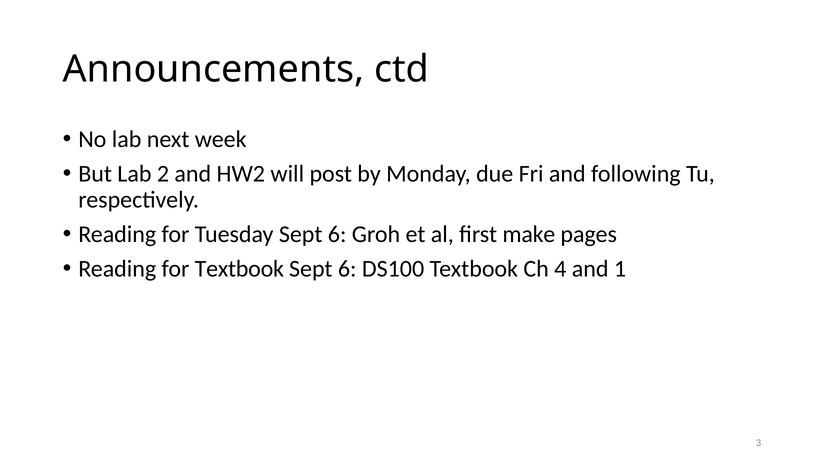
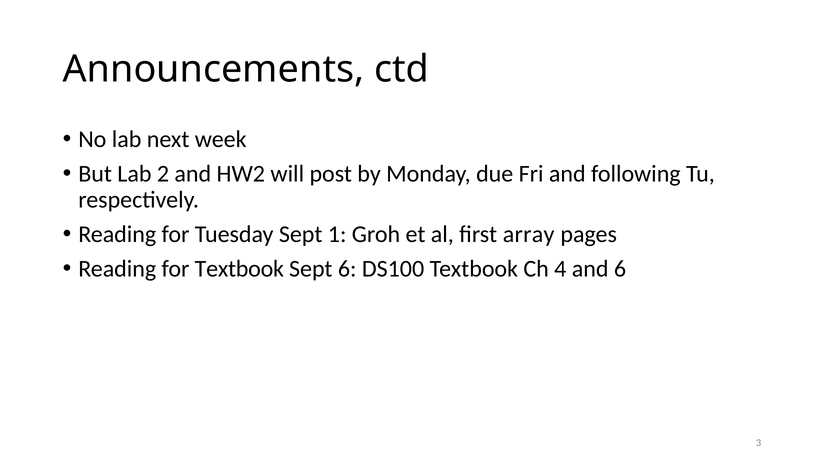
Tuesday Sept 6: 6 -> 1
make: make -> array
and 1: 1 -> 6
